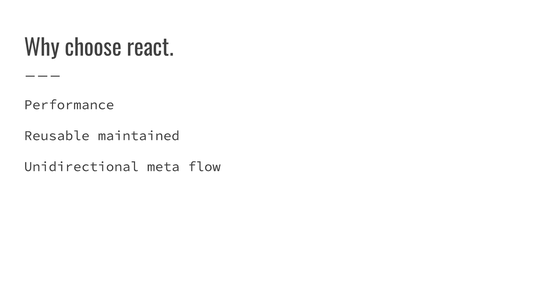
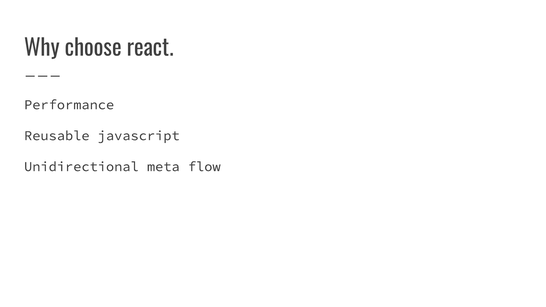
maintained: maintained -> javascript
